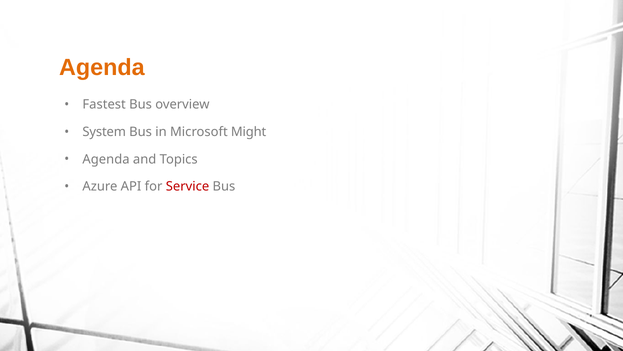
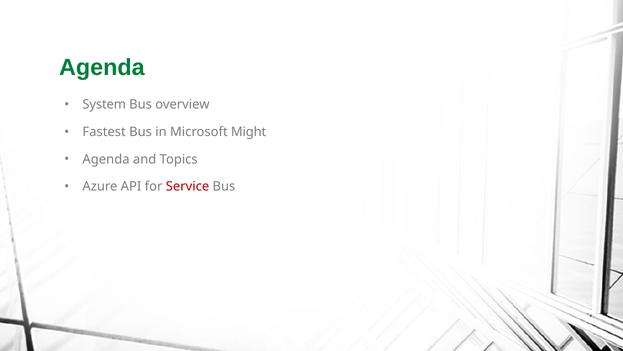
Agenda at (102, 67) colour: orange -> green
Fastest: Fastest -> System
System: System -> Fastest
